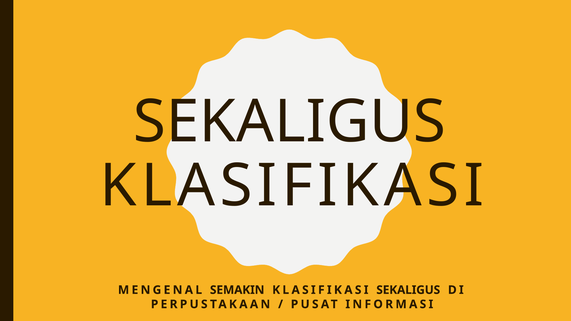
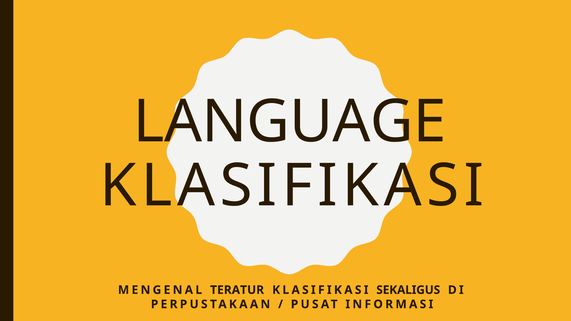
SEKALIGUS at (289, 122): SEKALIGUS -> LANGUAGE
SEMAKIN: SEMAKIN -> TERATUR
